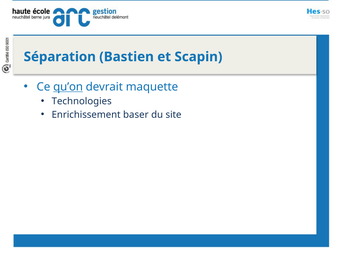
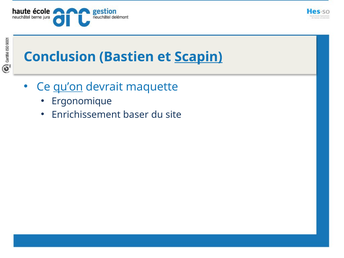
Séparation: Séparation -> Conclusion
Scapin underline: none -> present
Technologies: Technologies -> Ergonomique
